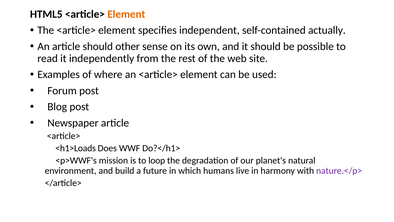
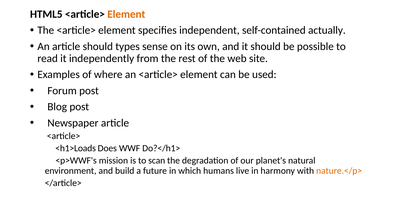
other: other -> types
loop: loop -> scan
nature.</p> colour: purple -> orange
